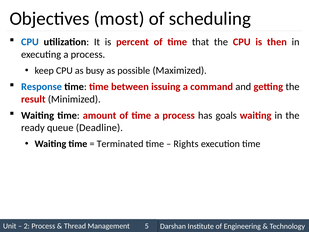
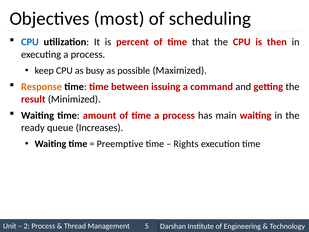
Response colour: blue -> orange
goals: goals -> main
Deadline: Deadline -> Increases
Terminated: Terminated -> Preemptive
